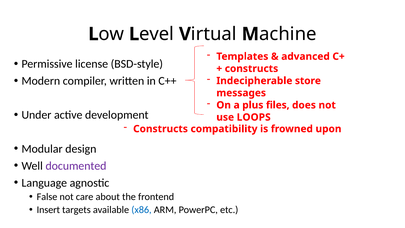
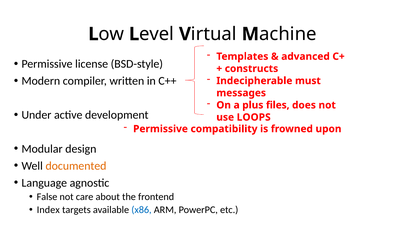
store: store -> must
Constructs at (161, 129): Constructs -> Permissive
documented colour: purple -> orange
Insert: Insert -> Index
